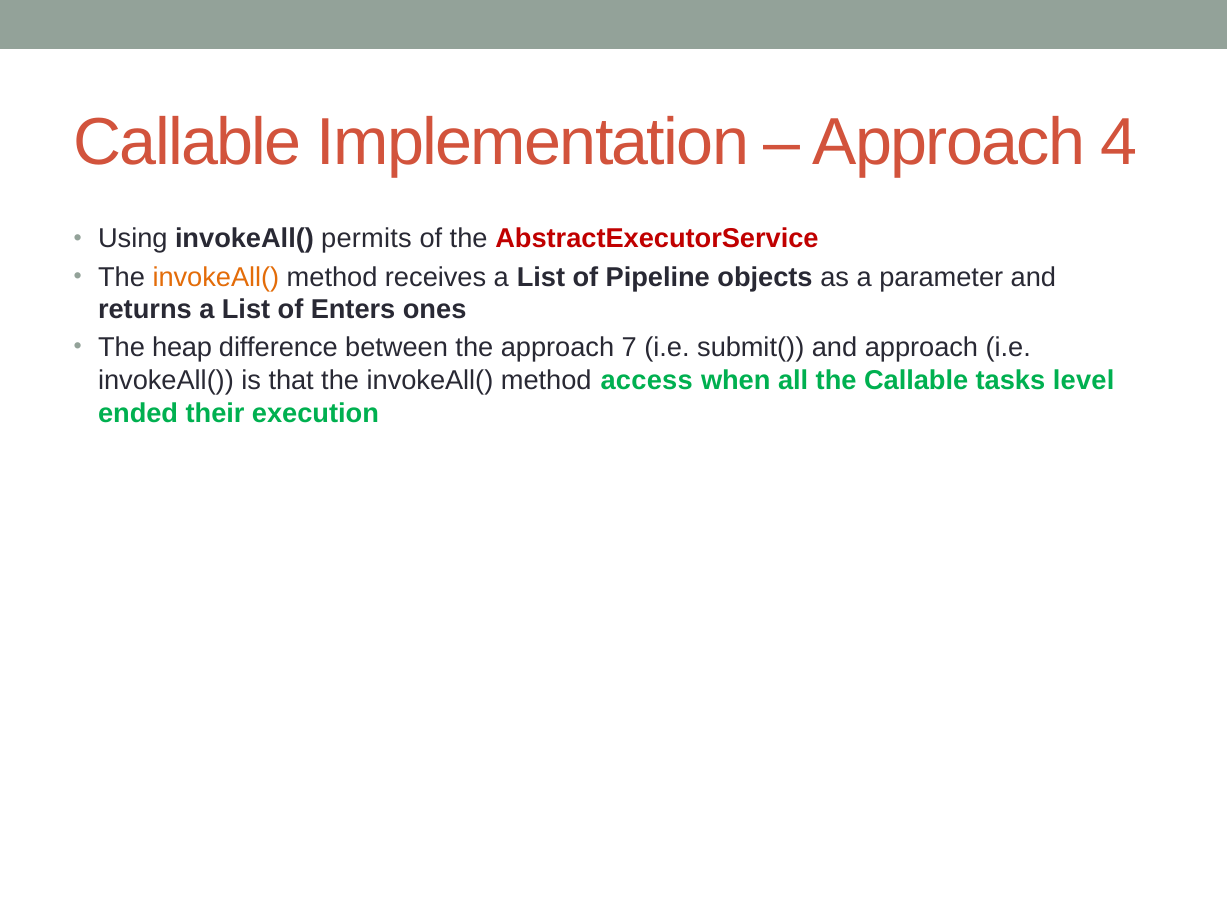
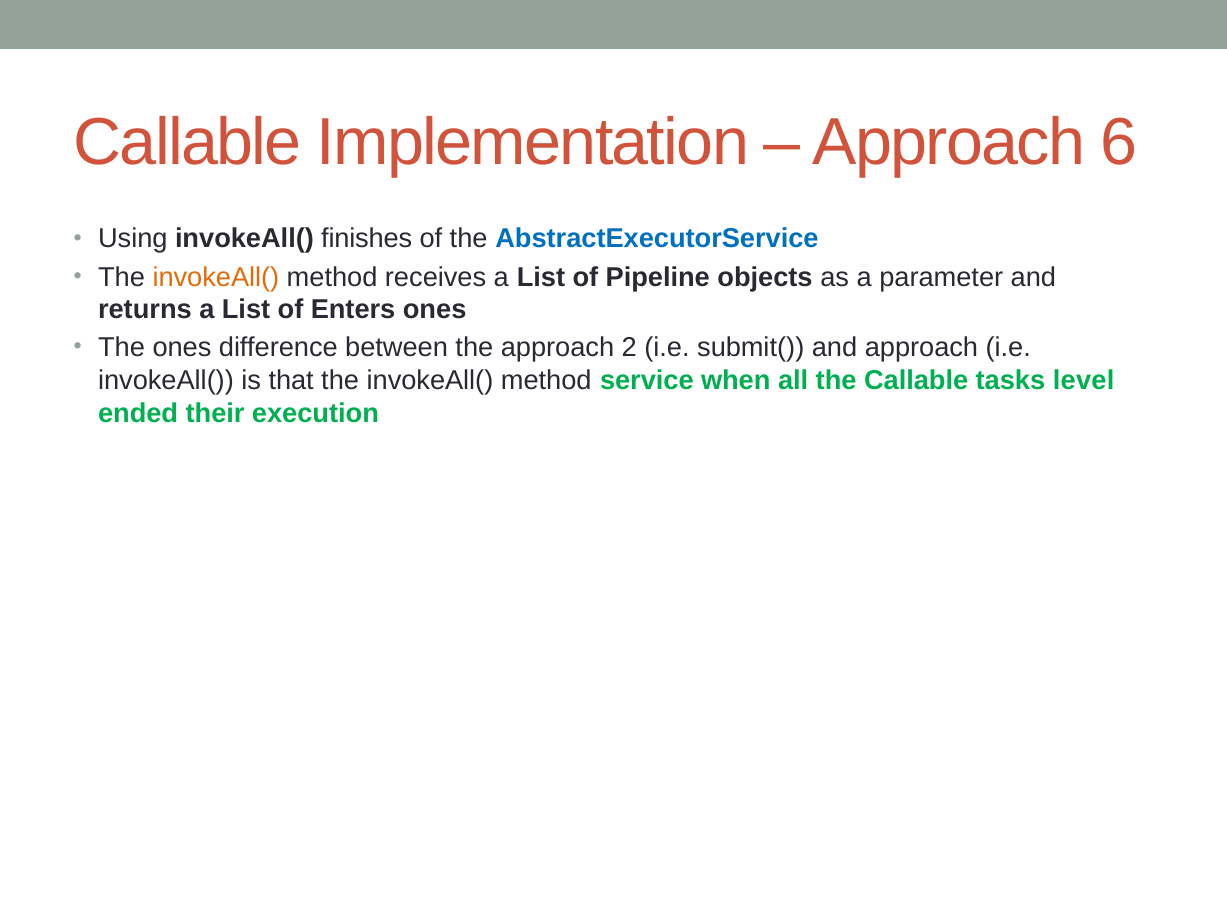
4: 4 -> 6
permits: permits -> finishes
AbstractExecutorService colour: red -> blue
The heap: heap -> ones
7: 7 -> 2
access: access -> service
